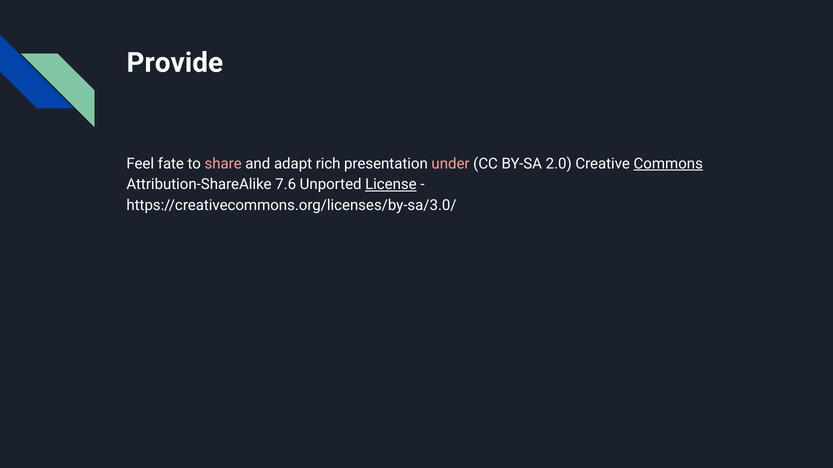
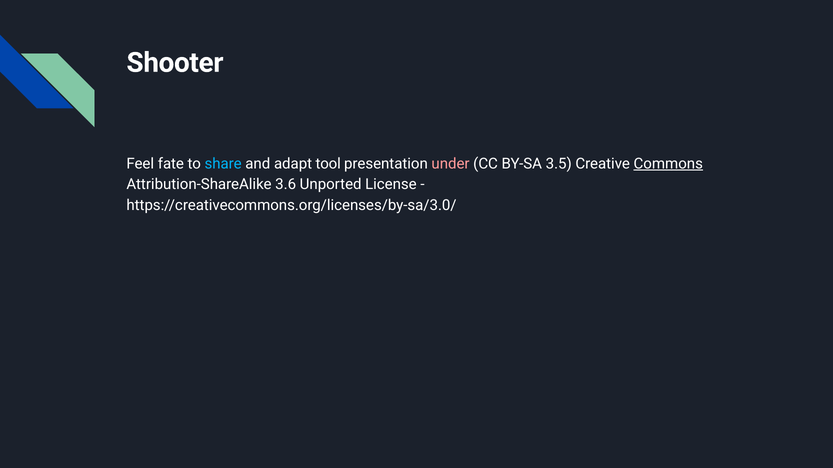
Provide: Provide -> Shooter
share colour: pink -> light blue
rich: rich -> tool
2.0: 2.0 -> 3.5
7.6: 7.6 -> 3.6
License underline: present -> none
